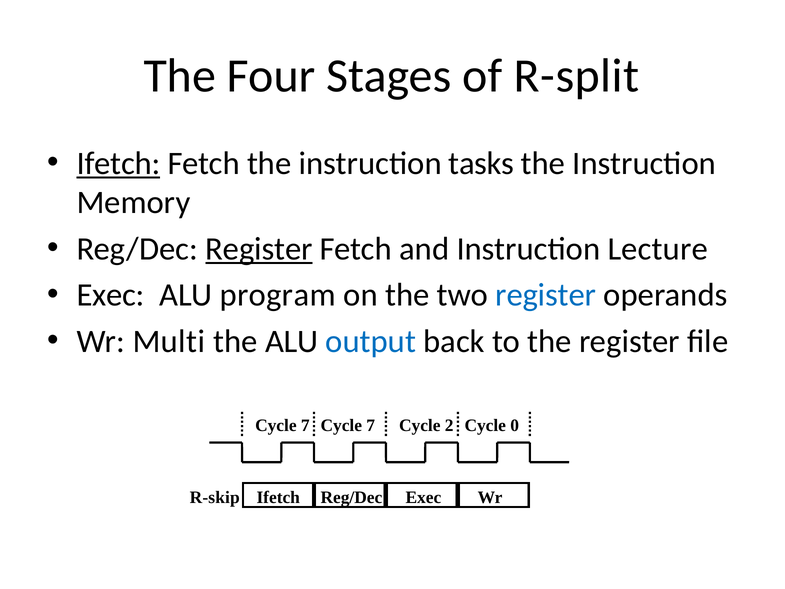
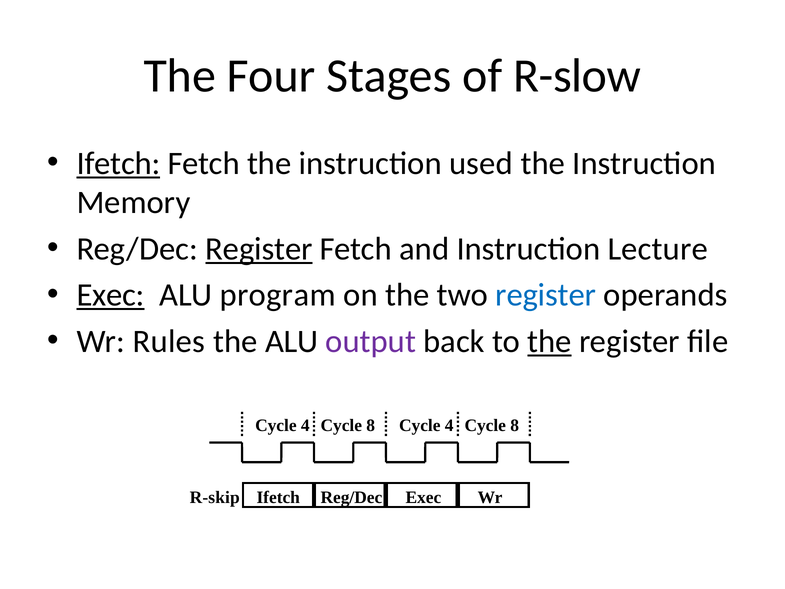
R-split: R-split -> R-slow
tasks: tasks -> used
Exec at (111, 295) underline: none -> present
Multi: Multi -> Rules
output colour: blue -> purple
the at (550, 341) underline: none -> present
7 at (305, 425): 7 -> 4
7 at (371, 425): 7 -> 8
2 at (449, 425): 2 -> 4
0 at (515, 425): 0 -> 8
